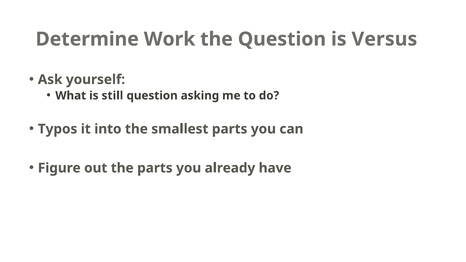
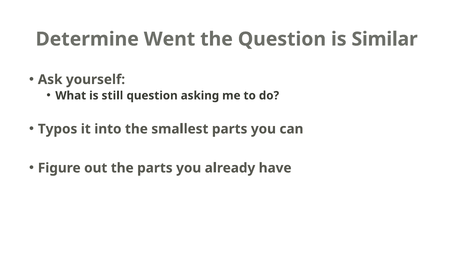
Work: Work -> Went
Versus: Versus -> Similar
